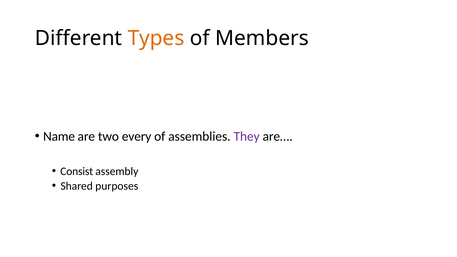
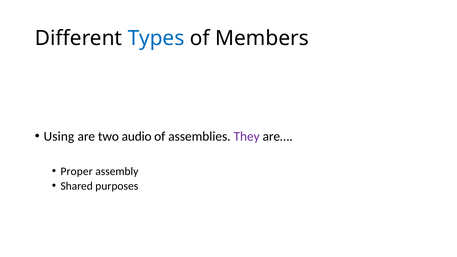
Types colour: orange -> blue
Name: Name -> Using
every: every -> audio
Consist: Consist -> Proper
